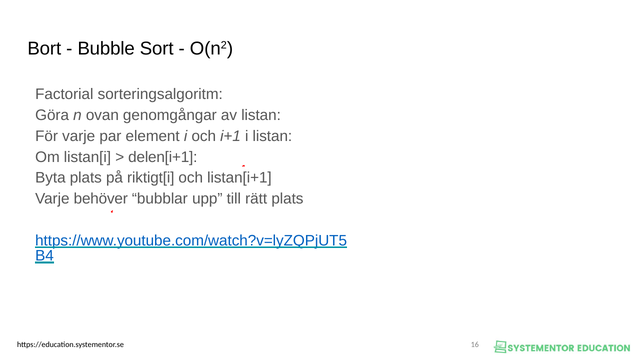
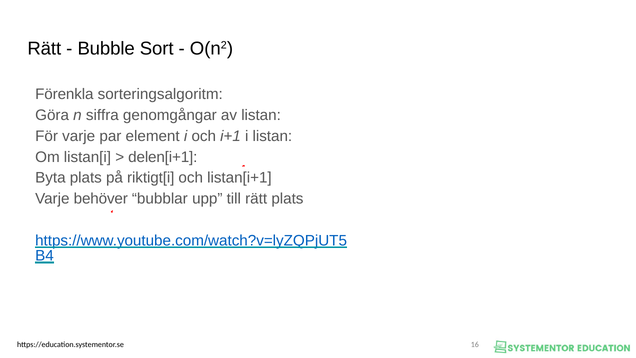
Bort at (44, 48): Bort -> Rätt
Factorial: Factorial -> Förenkla
ovan: ovan -> siffra
